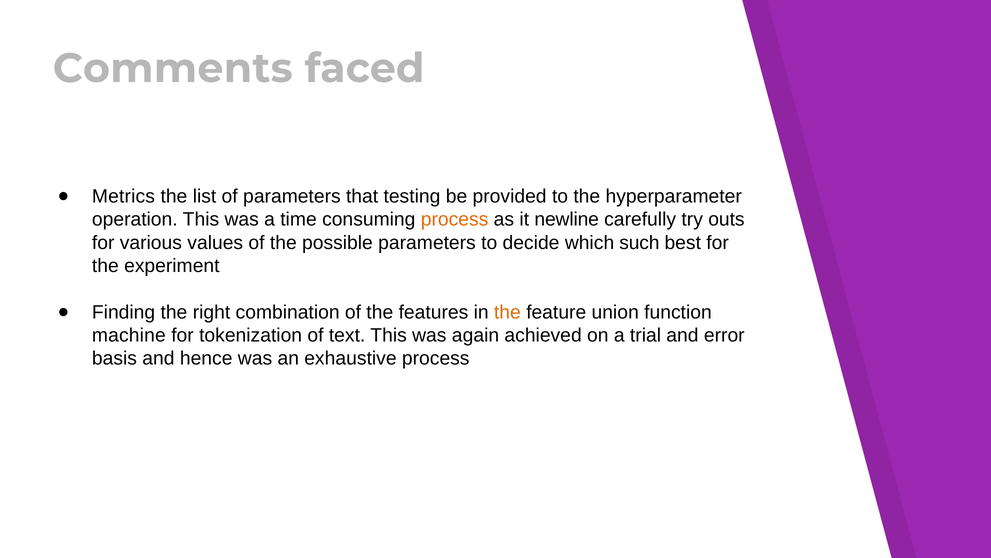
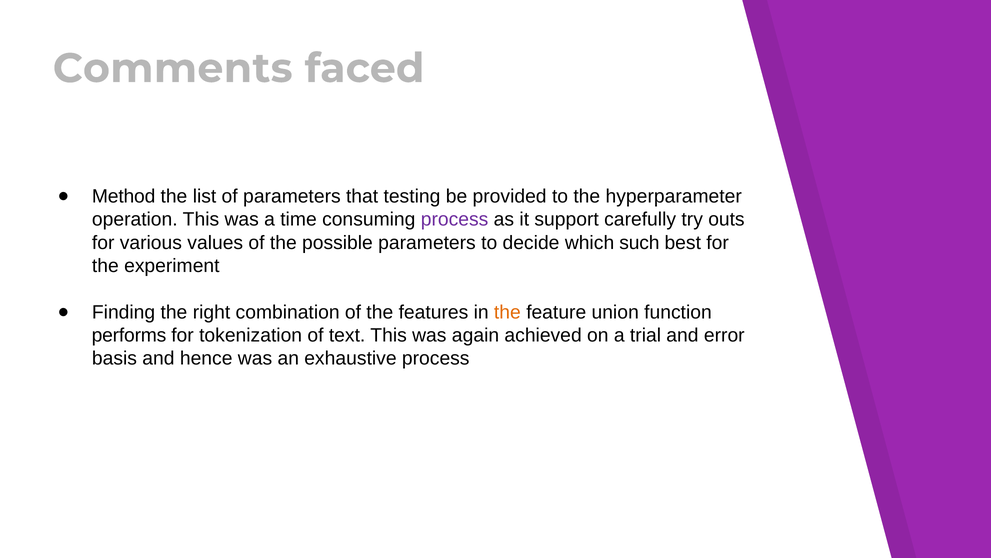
Metrics: Metrics -> Method
process at (455, 219) colour: orange -> purple
newline: newline -> support
machine: machine -> performs
